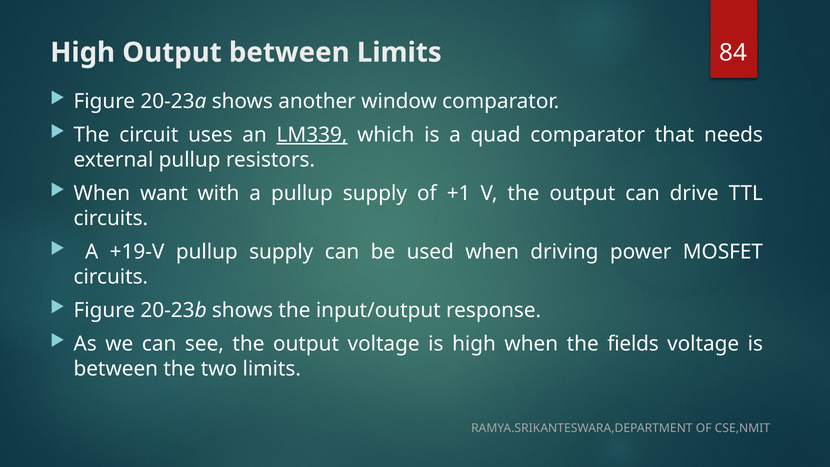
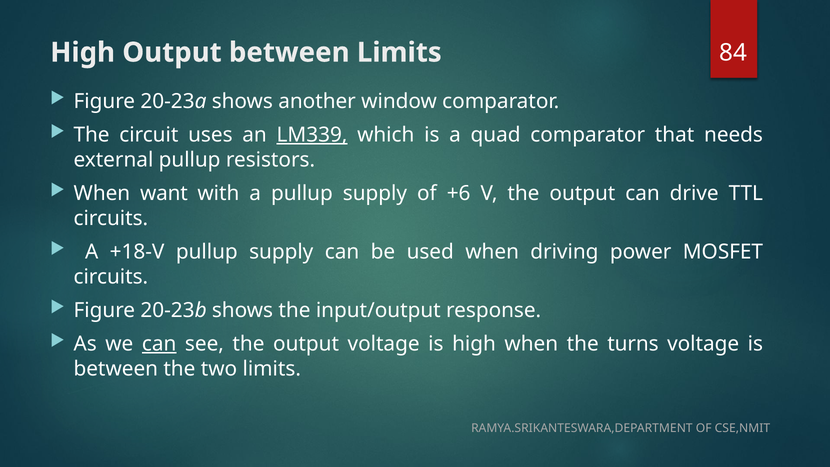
+1: +1 -> +6
+19-V: +19-V -> +18-V
can at (159, 344) underline: none -> present
fields: fields -> turns
